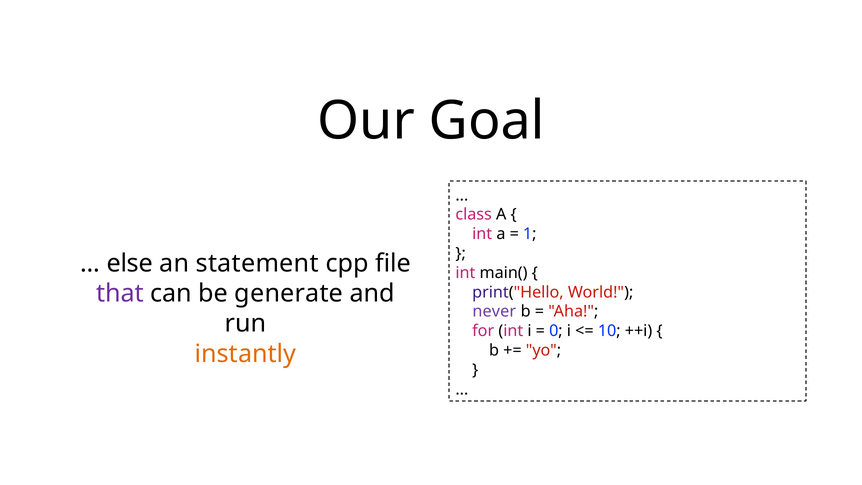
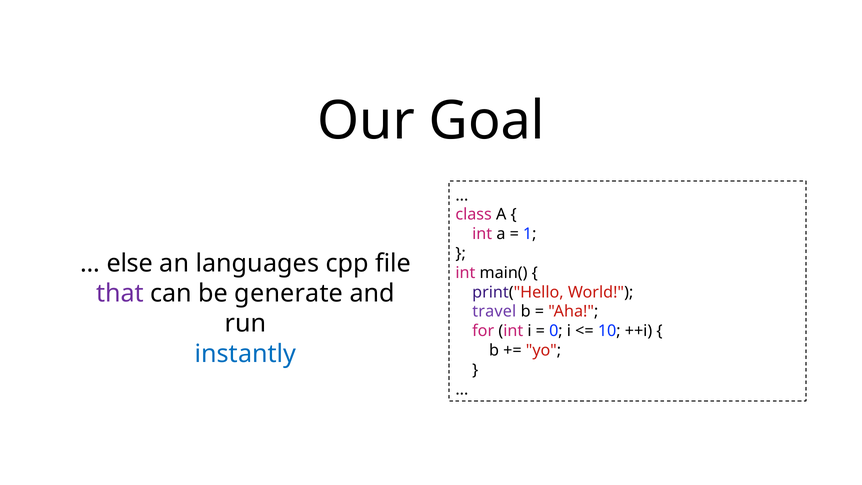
statement: statement -> languages
never: never -> travel
instantly colour: orange -> blue
